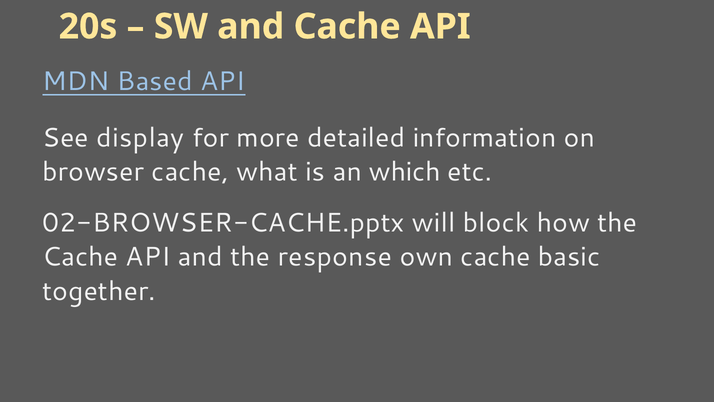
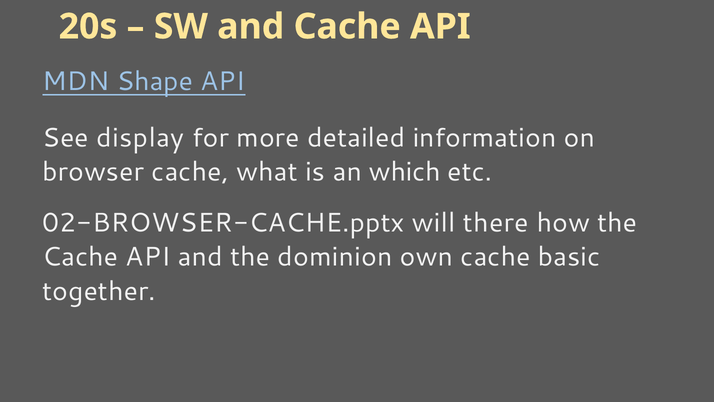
Based: Based -> Shape
block: block -> there
response: response -> dominion
